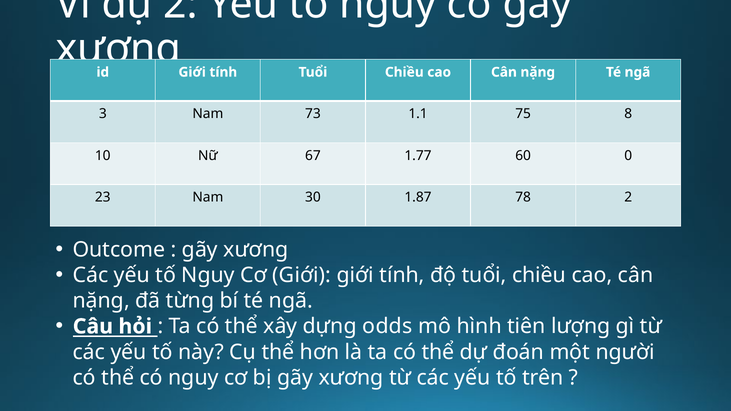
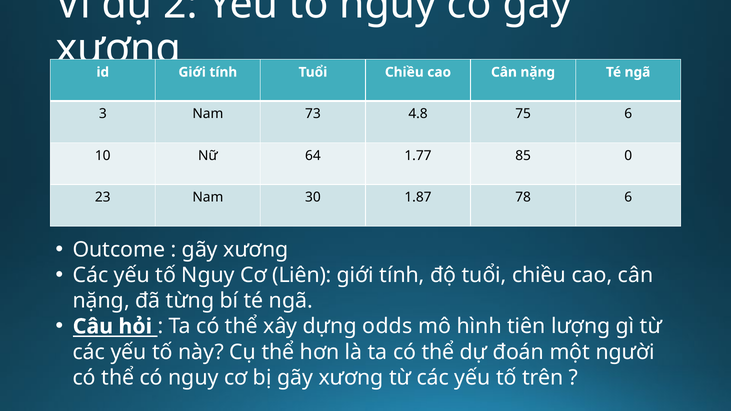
1.1: 1.1 -> 4.8
75 8: 8 -> 6
67: 67 -> 64
60: 60 -> 85
78 2: 2 -> 6
Cơ Giới: Giới -> Liên
